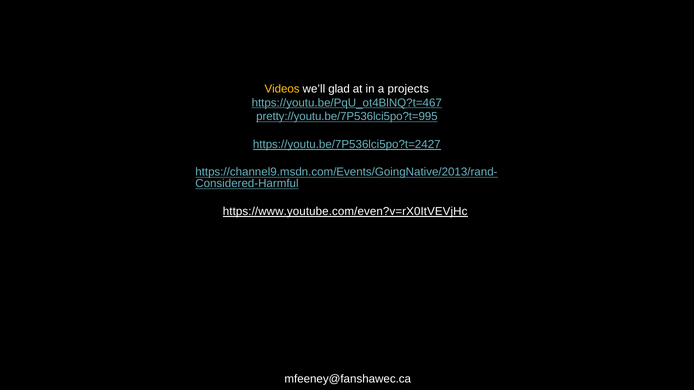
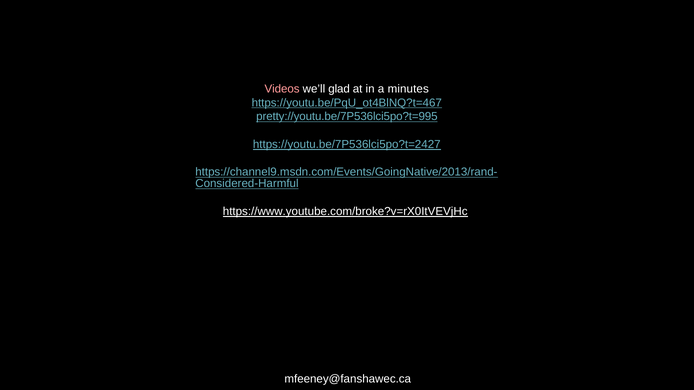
Videos colour: yellow -> pink
projects: projects -> minutes
https://www.youtube.com/even?v=rX0ItVEVjHc: https://www.youtube.com/even?v=rX0ItVEVjHc -> https://www.youtube.com/broke?v=rX0ItVEVjHc
